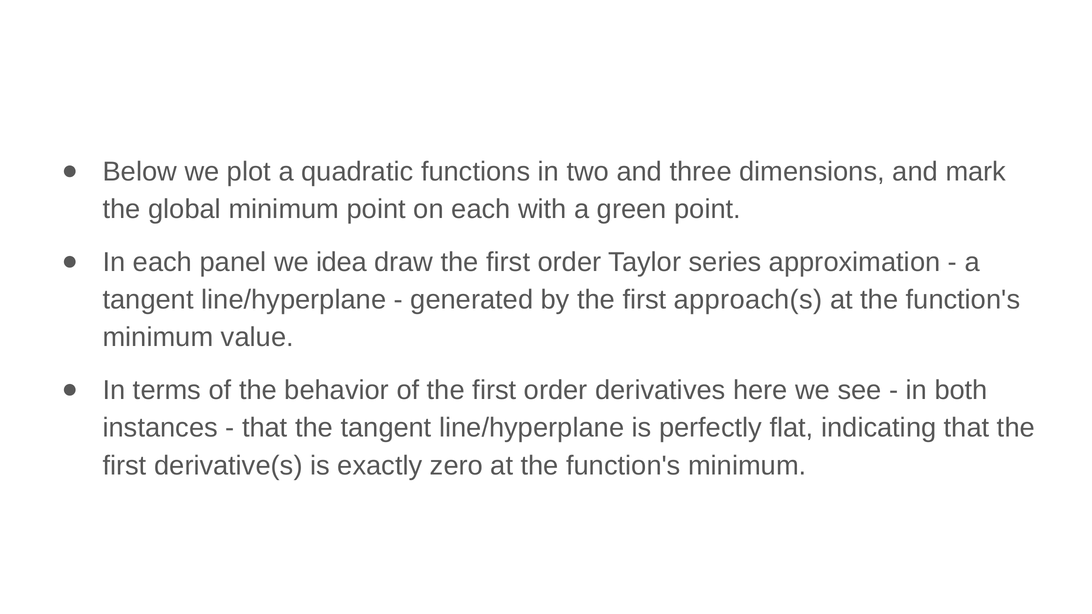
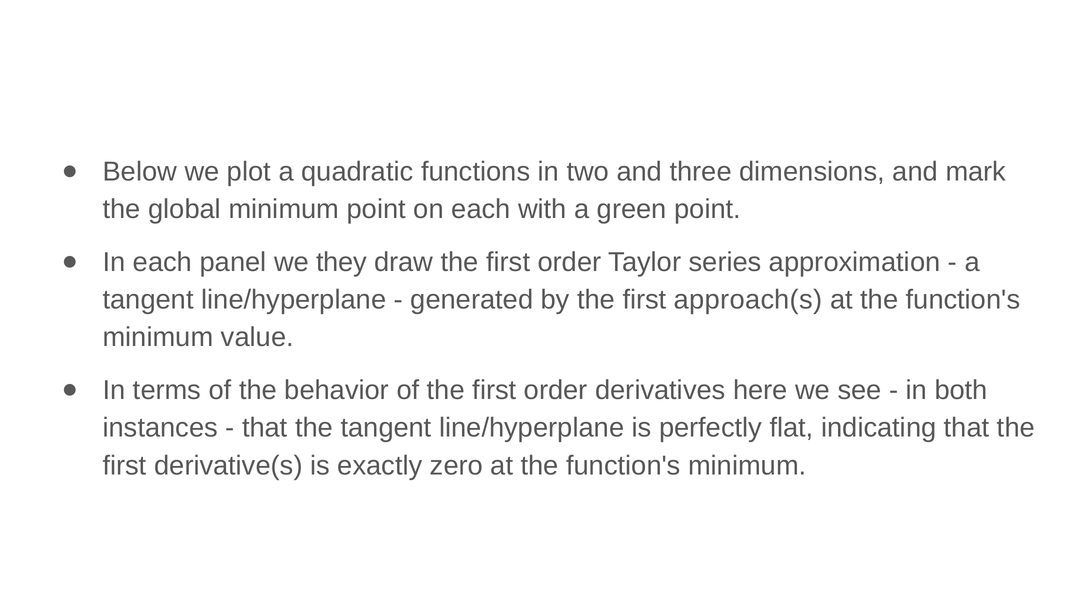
idea: idea -> they
